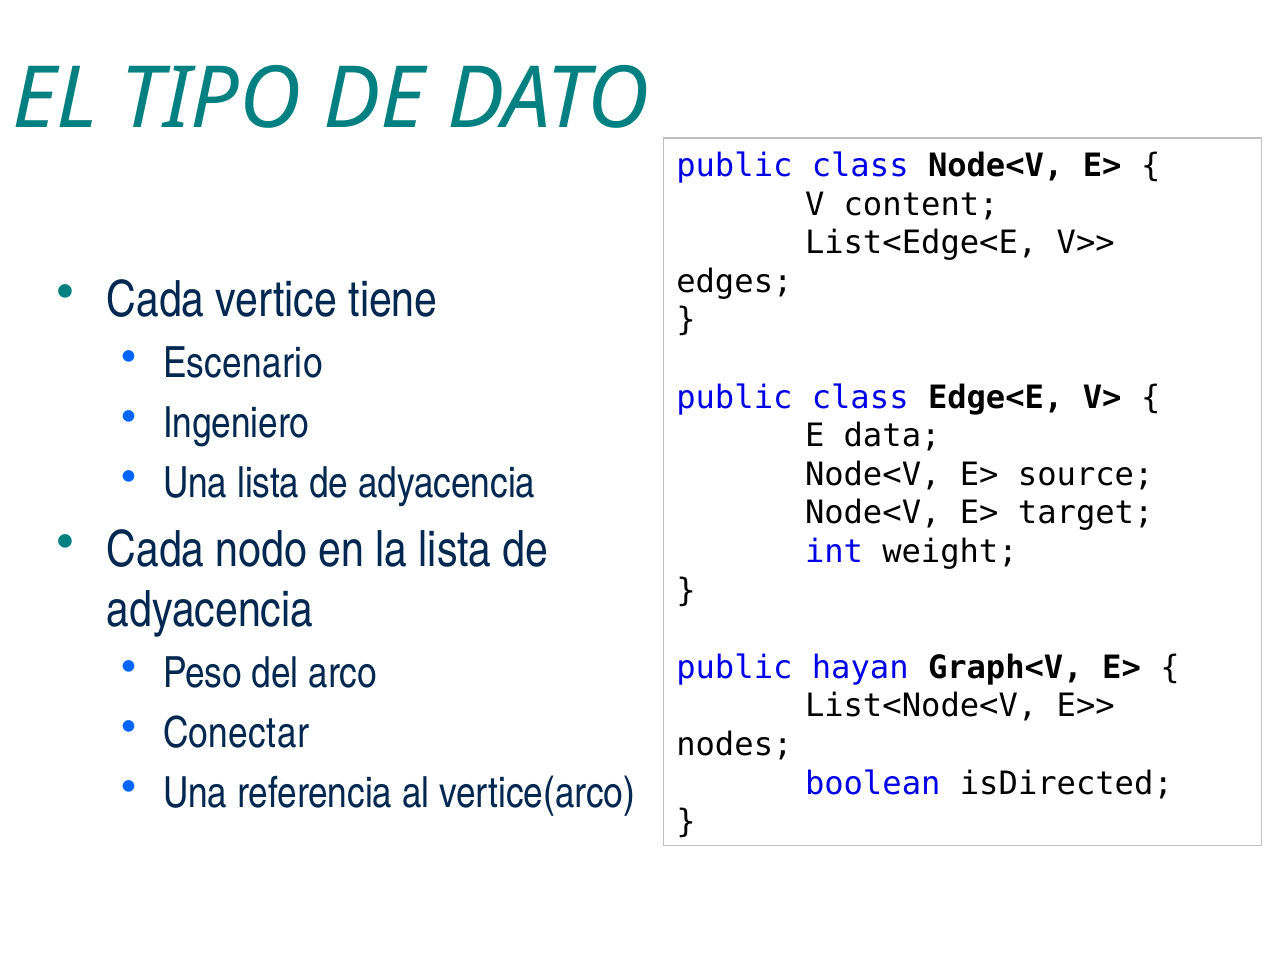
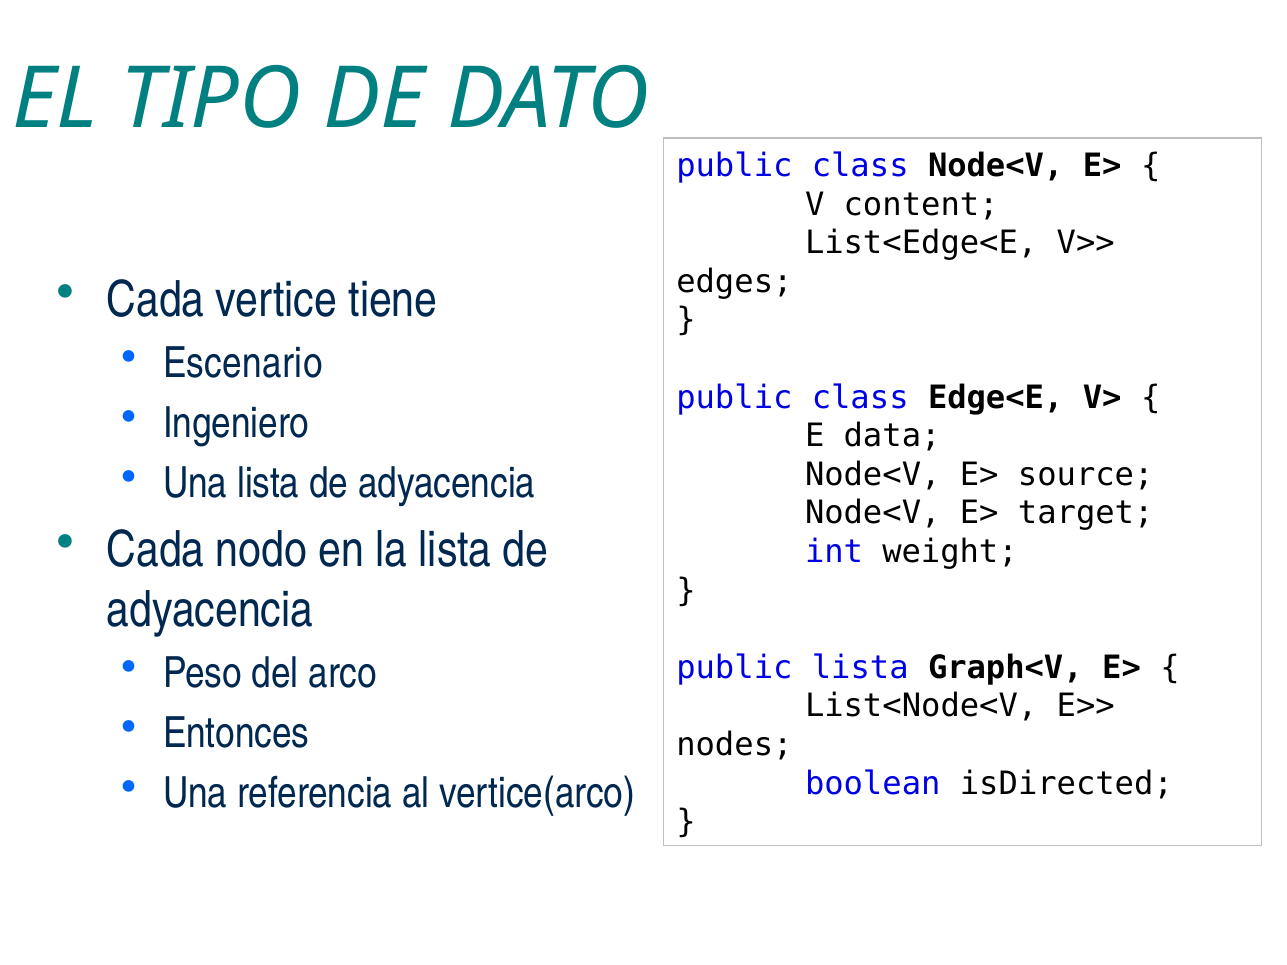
public hayan: hayan -> lista
Conectar: Conectar -> Entonces
